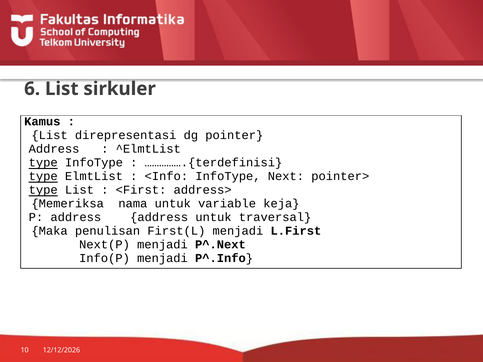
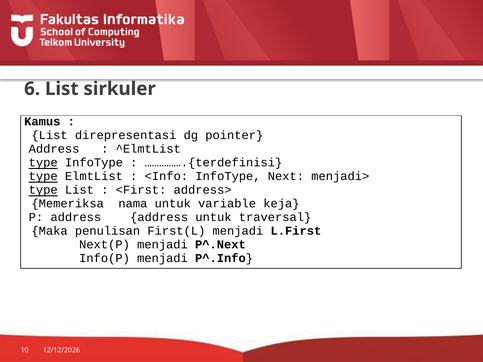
pointer>: pointer> -> menjadi>
